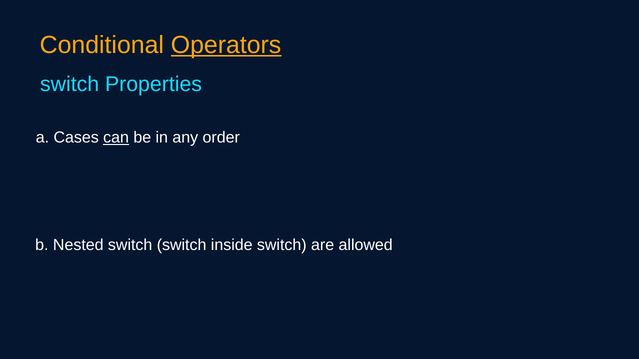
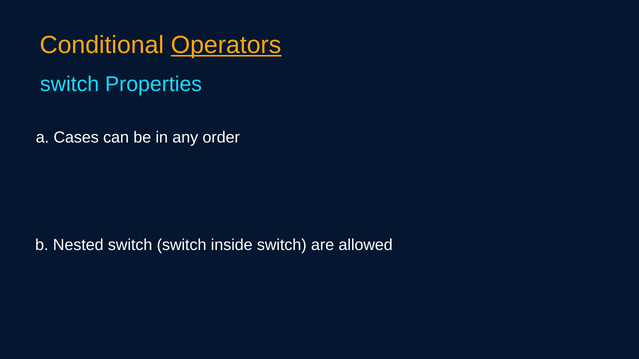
can underline: present -> none
